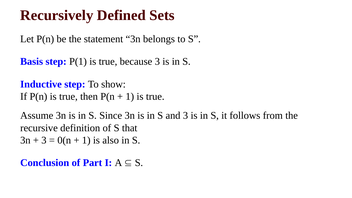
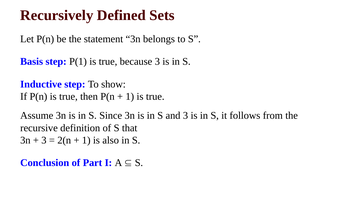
0(n: 0(n -> 2(n
